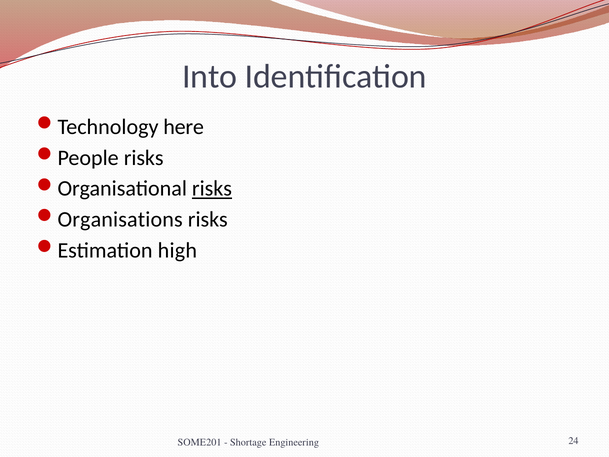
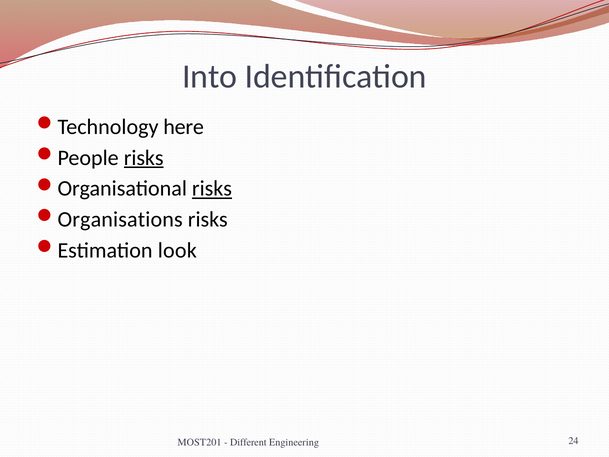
risks at (144, 158) underline: none -> present
high: high -> look
SOME201: SOME201 -> MOST201
Shortage: Shortage -> Different
